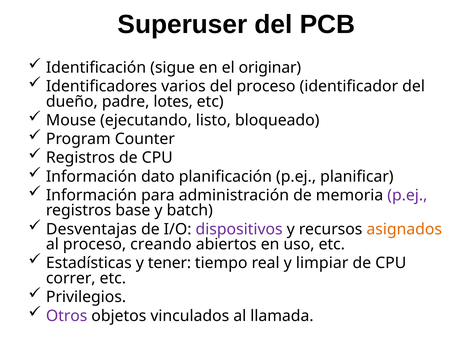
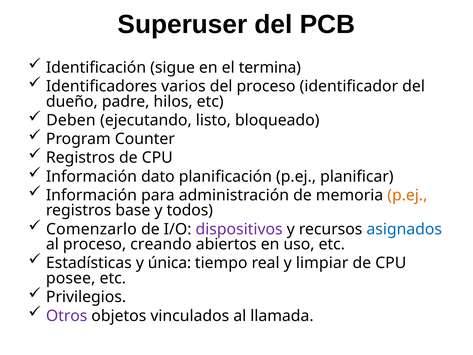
originar: originar -> termina
lotes: lotes -> hilos
Mouse: Mouse -> Deben
p.ej at (407, 195) colour: purple -> orange
batch: batch -> todos
Desventajas: Desventajas -> Comenzarlo
asignados colour: orange -> blue
tener: tener -> única
correr: correr -> posee
